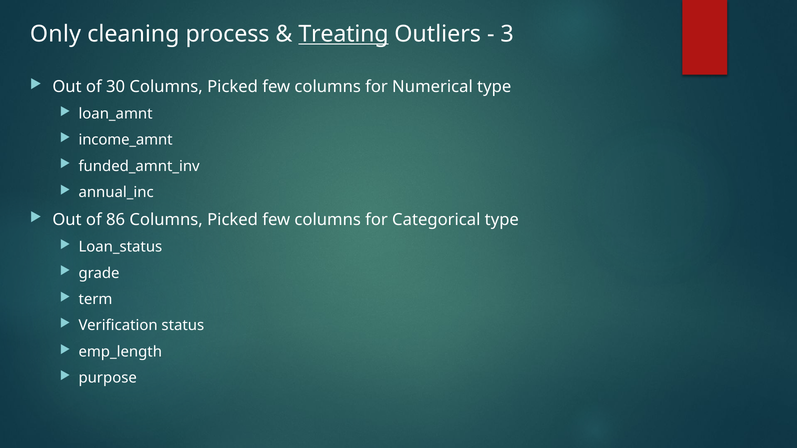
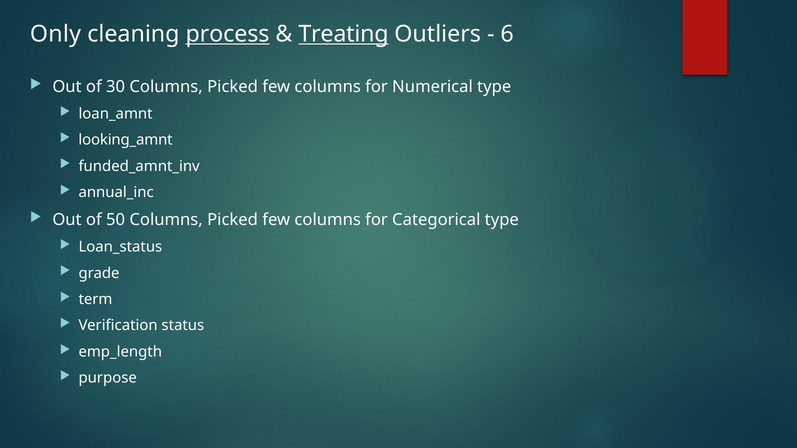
process underline: none -> present
3: 3 -> 6
income_amnt: income_amnt -> looking_amnt
86: 86 -> 50
